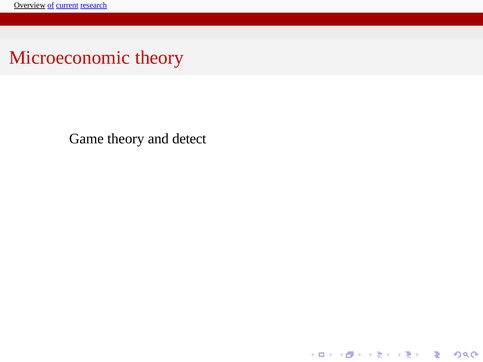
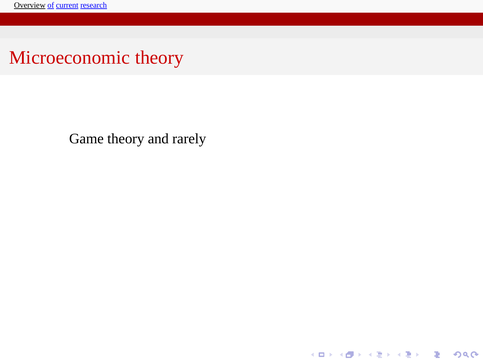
detect: detect -> rarely
